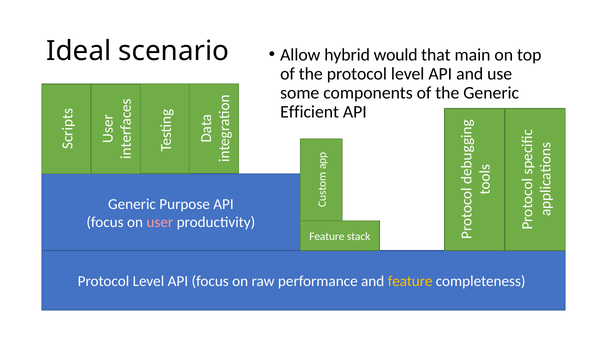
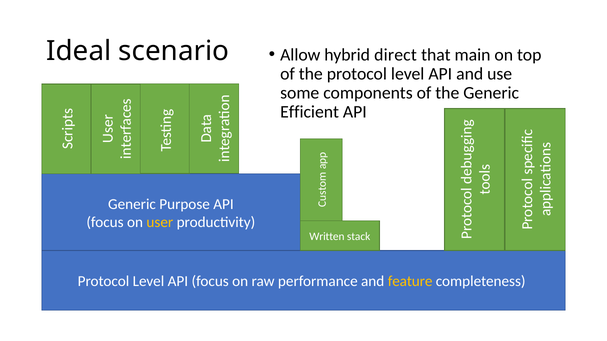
would: would -> direct
user colour: pink -> yellow
Feature at (327, 237): Feature -> Written
